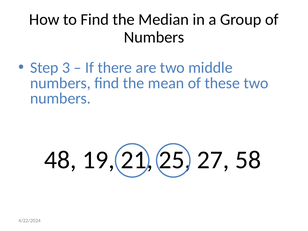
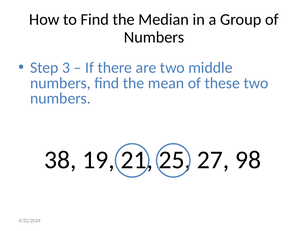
48: 48 -> 38
58: 58 -> 98
